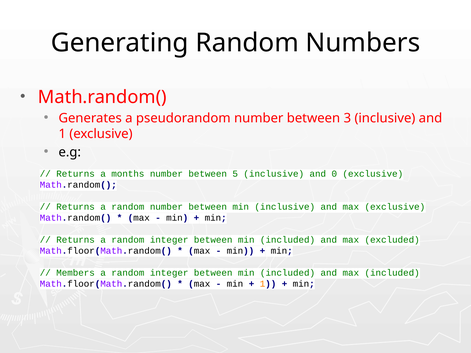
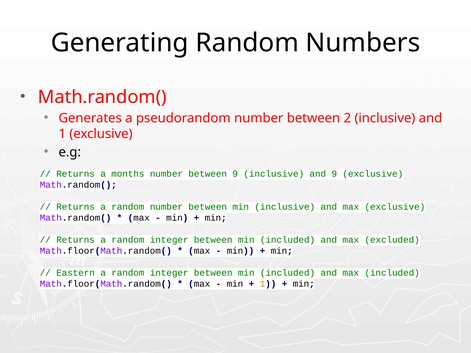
3: 3 -> 2
between 5: 5 -> 9
and 0: 0 -> 9
Members: Members -> Eastern
